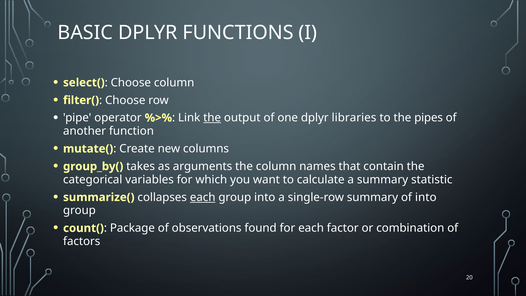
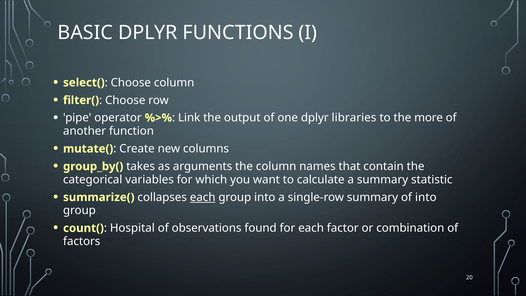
the at (212, 118) underline: present -> none
pipes: pipes -> more
Package: Package -> Hospital
